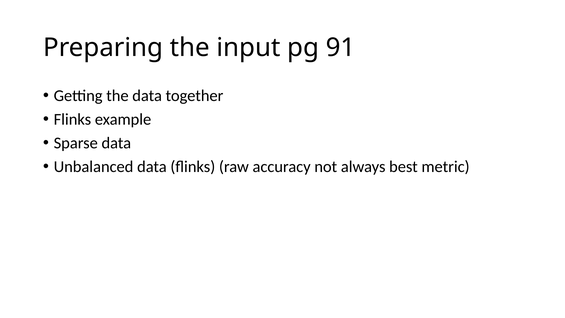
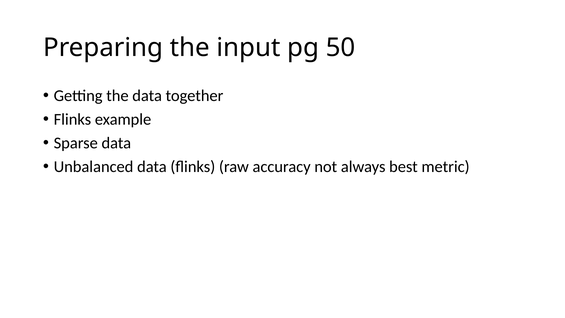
91: 91 -> 50
